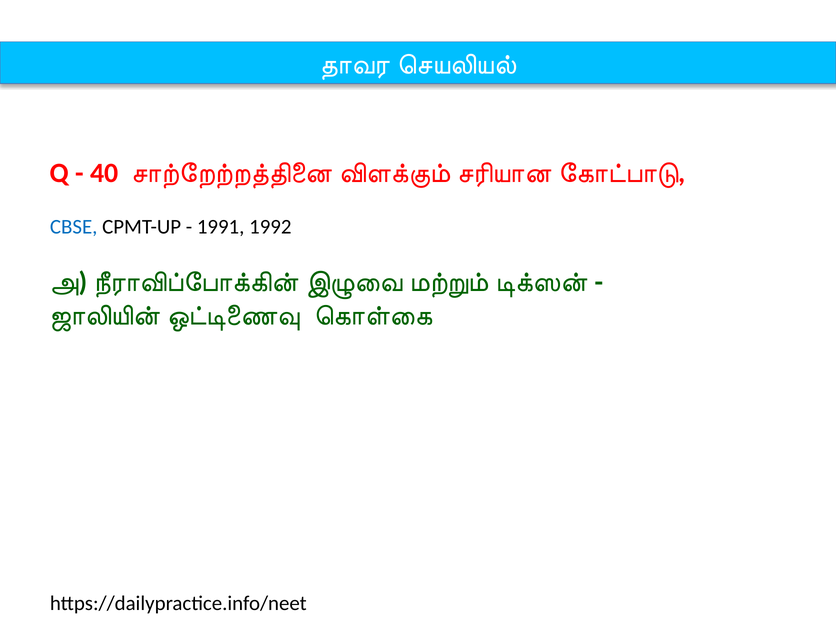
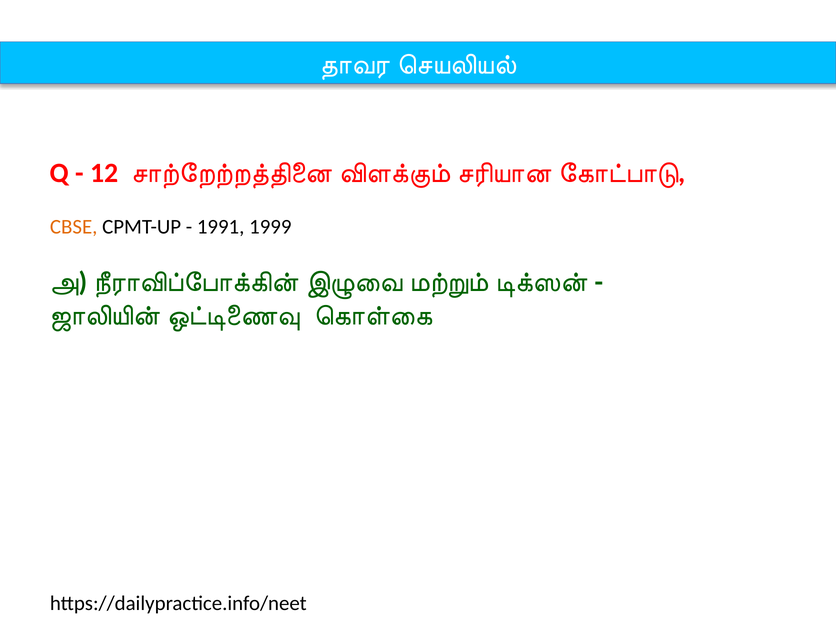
40: 40 -> 12
CBSE colour: blue -> orange
1992: 1992 -> 1999
